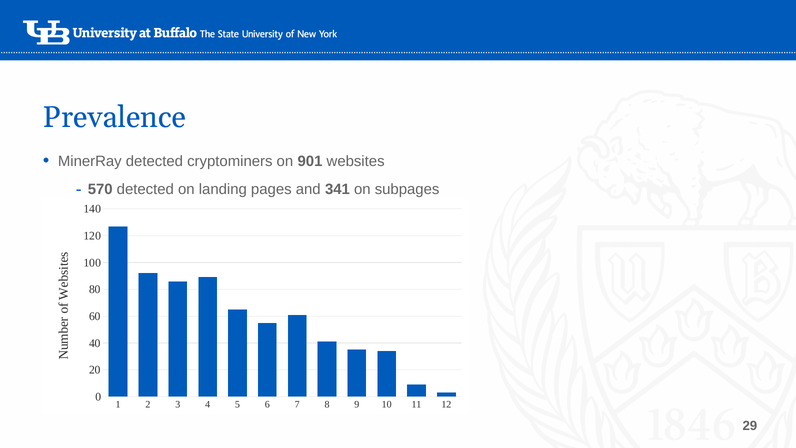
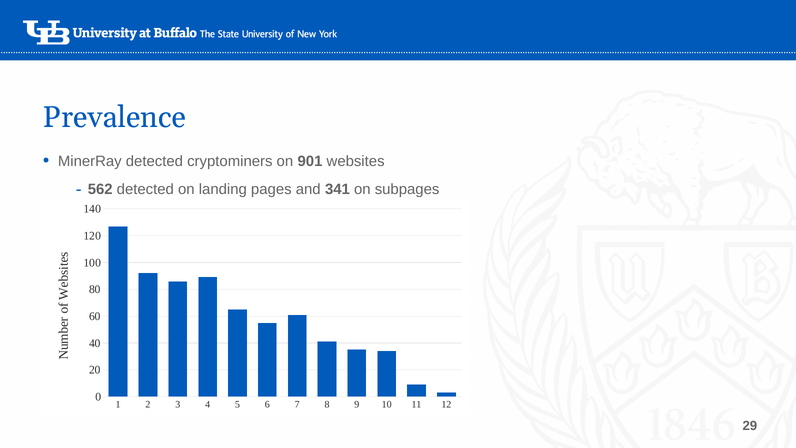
570: 570 -> 562
